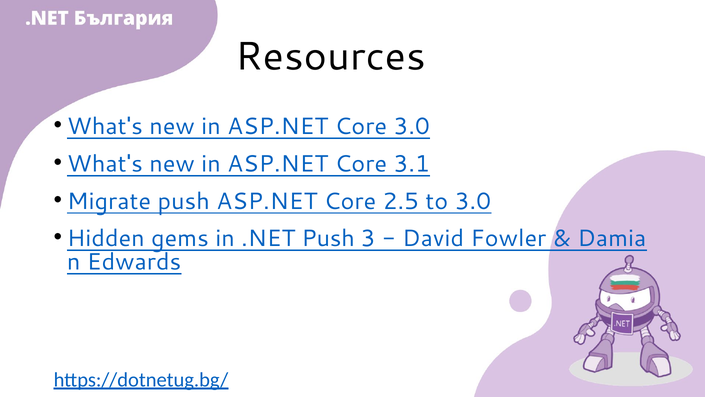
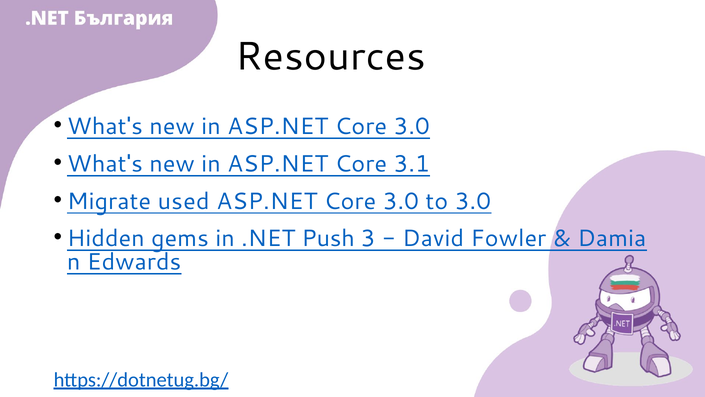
Migrate push: push -> used
2.5 at (401, 201): 2.5 -> 3.0
